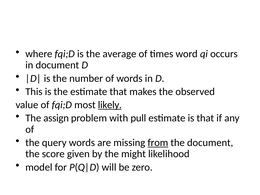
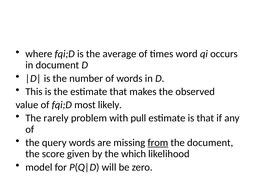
likely underline: present -> none
assign: assign -> rarely
might: might -> which
